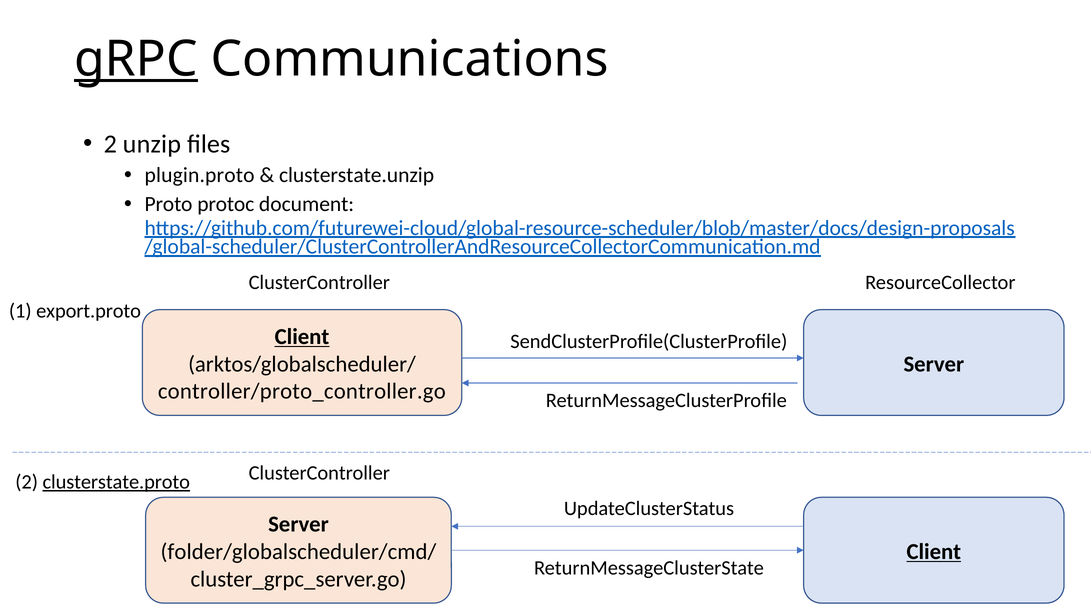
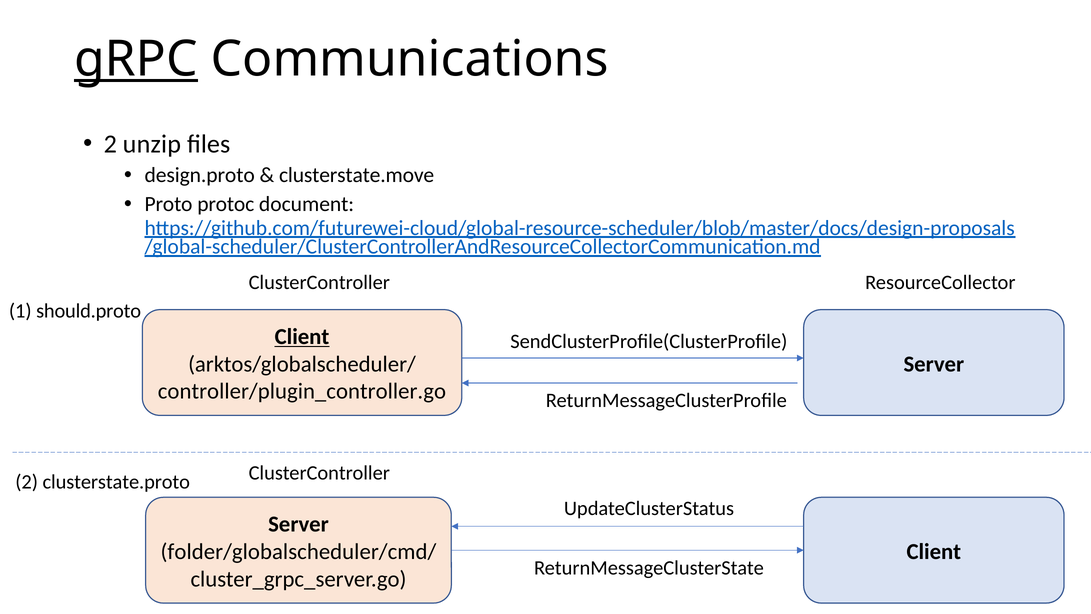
plugin.proto: plugin.proto -> design.proto
clusterstate.unzip: clusterstate.unzip -> clusterstate.move
export.proto: export.proto -> should.proto
controller/proto_controller.go: controller/proto_controller.go -> controller/plugin_controller.go
clusterstate.proto underline: present -> none
Client at (934, 551) underline: present -> none
